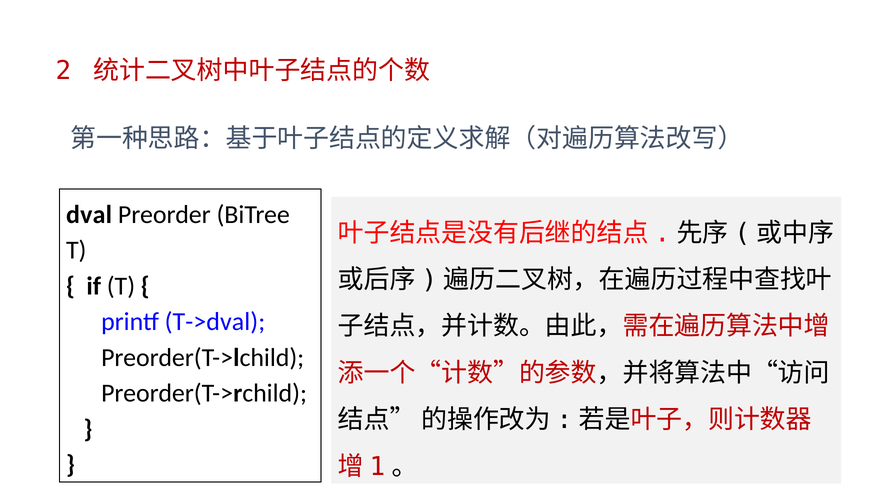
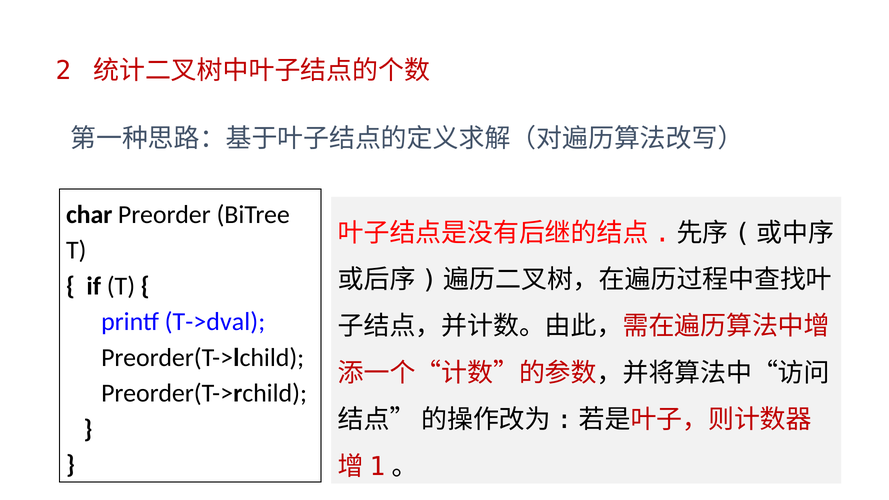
dval: dval -> char
